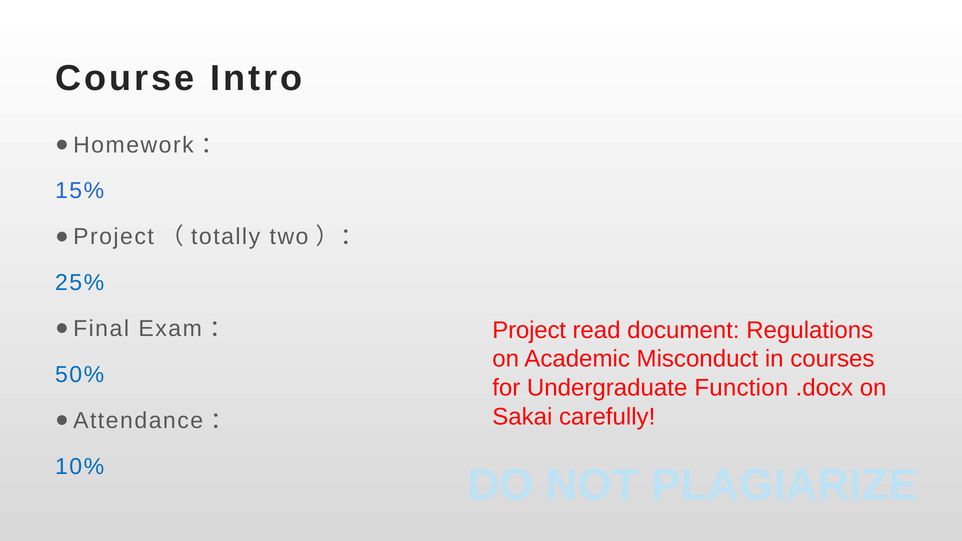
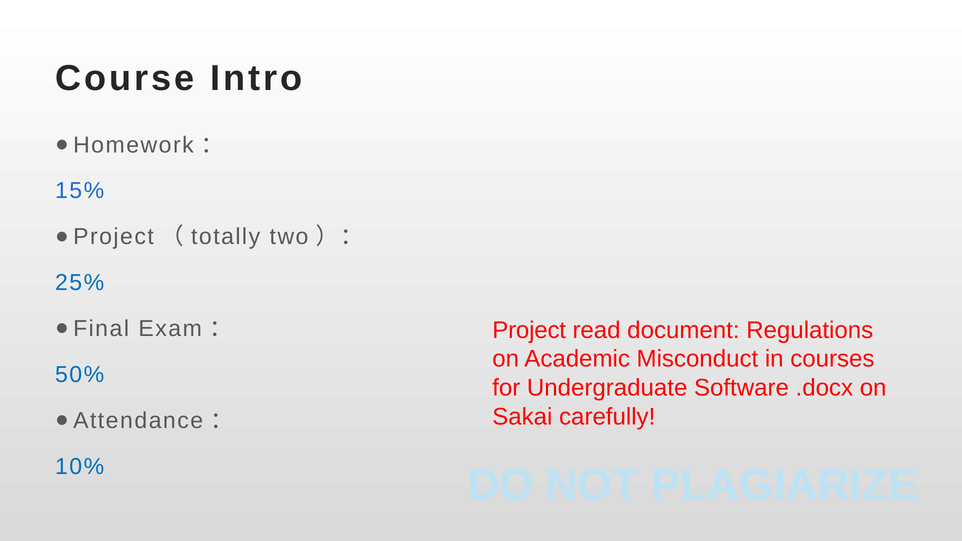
Function: Function -> Software
